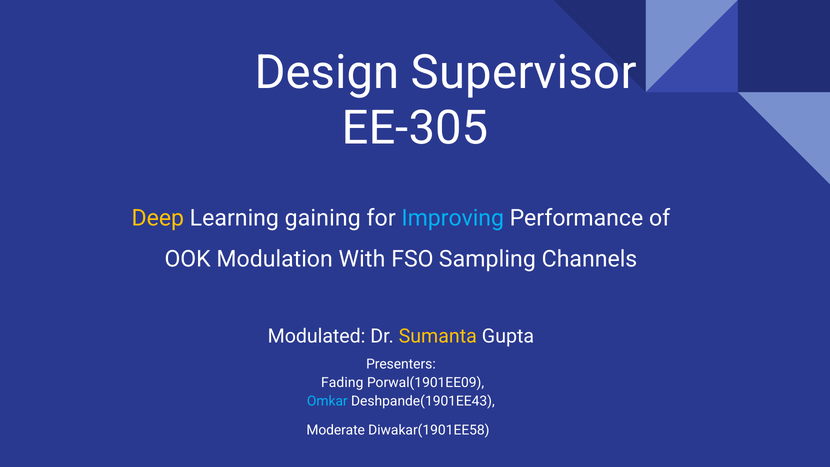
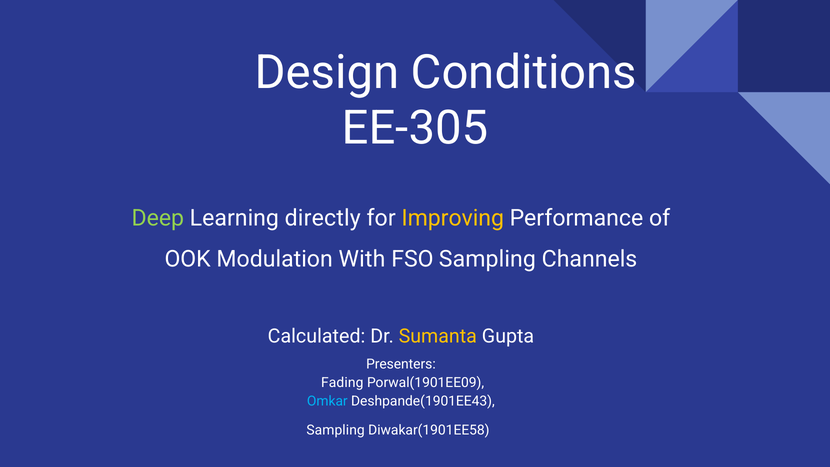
Supervisor: Supervisor -> Conditions
Deep colour: yellow -> light green
gaining: gaining -> directly
Improving colour: light blue -> yellow
Modulated: Modulated -> Calculated
Moderate at (336, 430): Moderate -> Sampling
